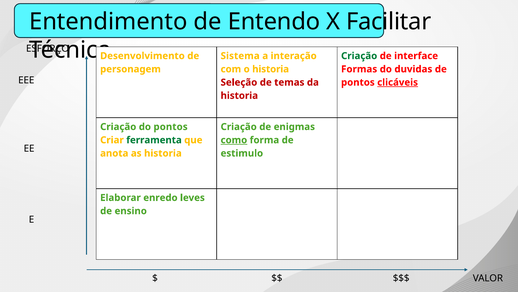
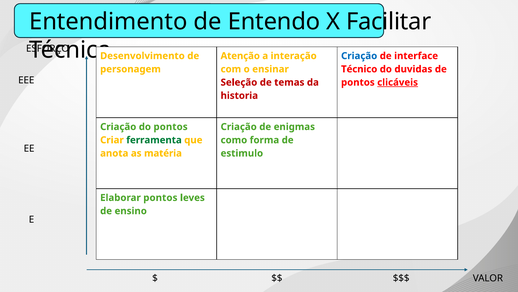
Sistema: Sistema -> Atenção
Criação at (359, 56) colour: green -> blue
o historia: historia -> ensinar
Formas: Formas -> Técnico
como underline: present -> none
as historia: historia -> matéria
Elaborar enredo: enredo -> pontos
